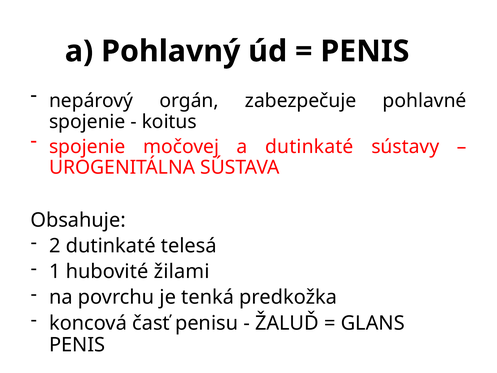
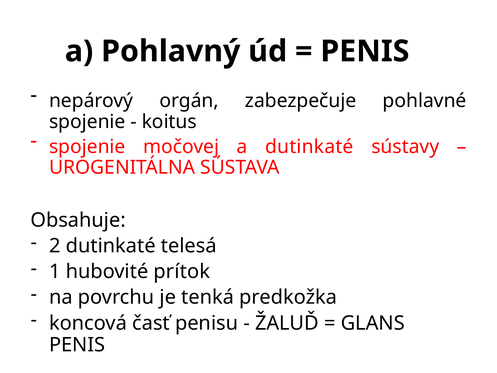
žilami: žilami -> prítok
